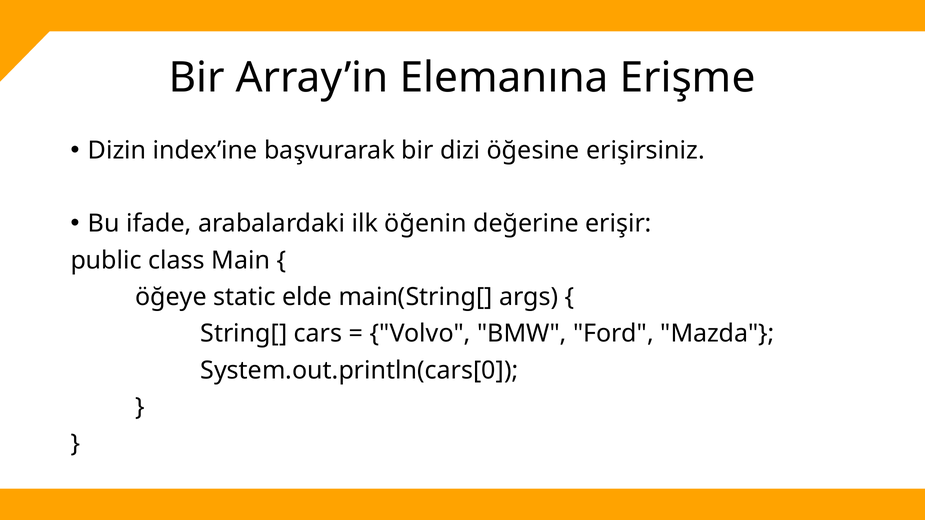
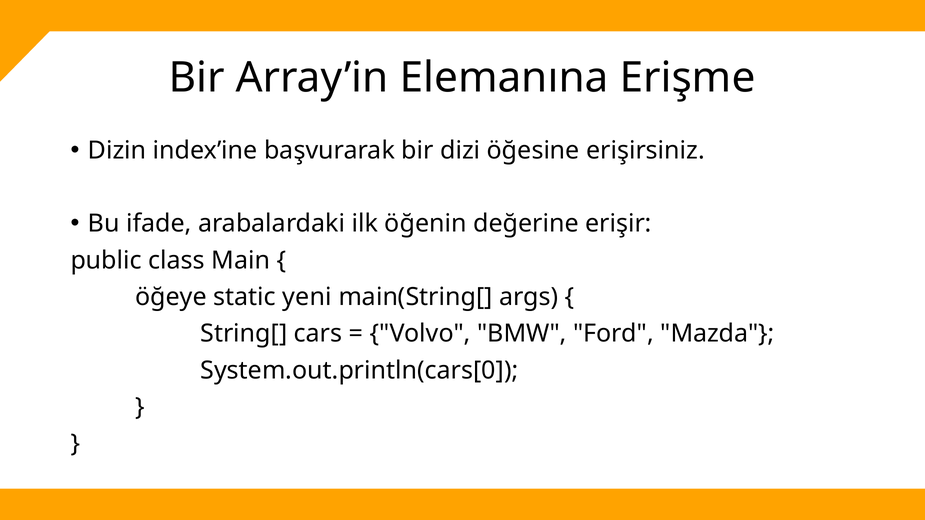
elde: elde -> yeni
